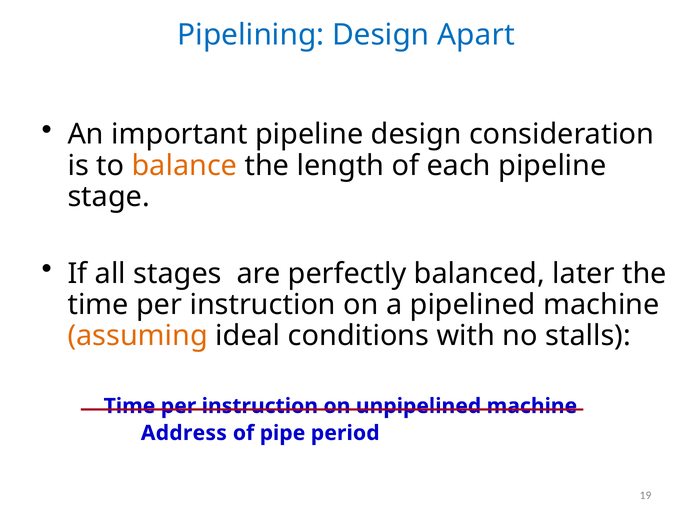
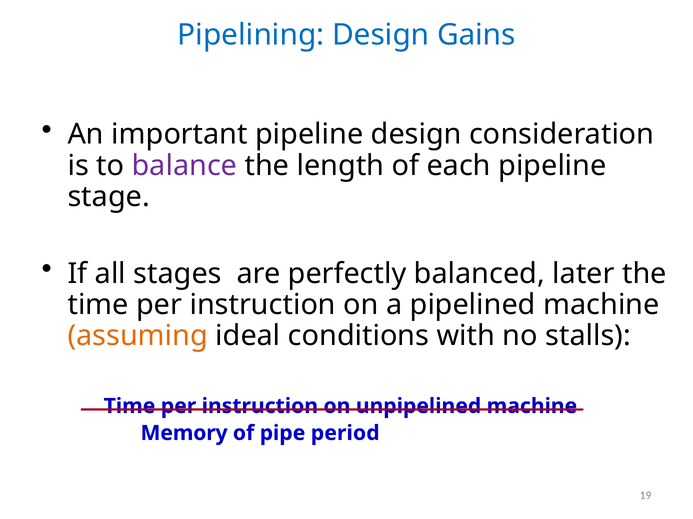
Apart: Apart -> Gains
balance colour: orange -> purple
Address: Address -> Memory
